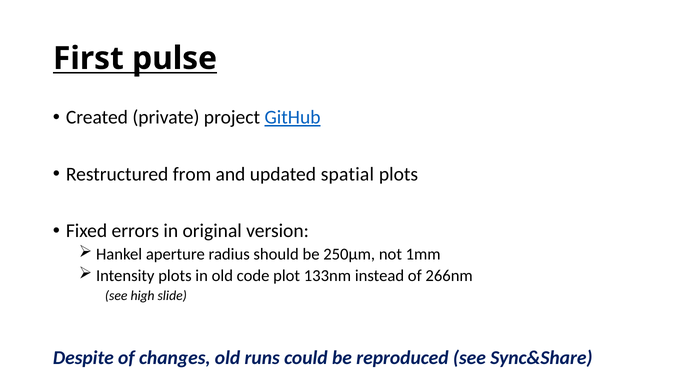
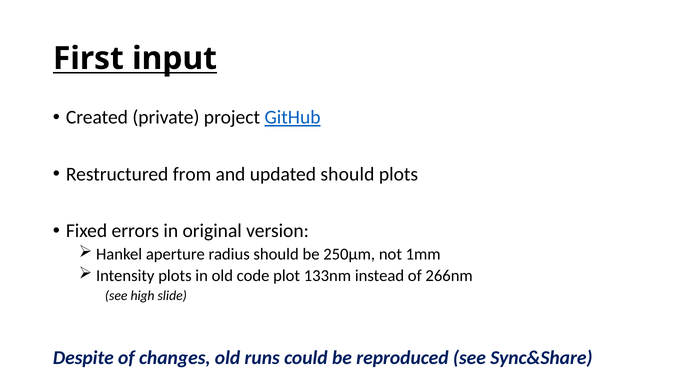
pulse: pulse -> input
updated spatial: spatial -> should
